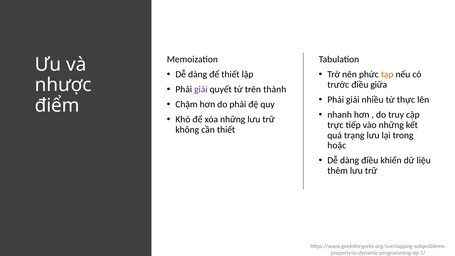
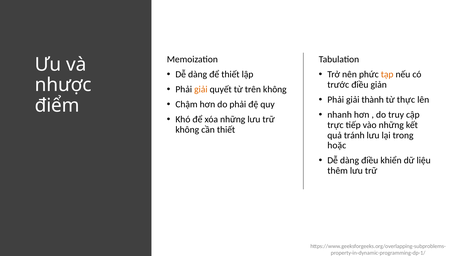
giữa: giữa -> giản
giải at (201, 89) colour: purple -> orange
trên thành: thành -> không
nhiều: nhiều -> thành
trạng: trạng -> tránh
